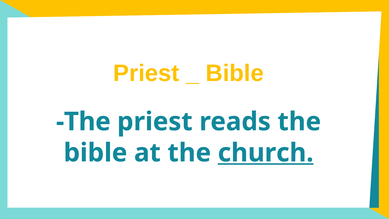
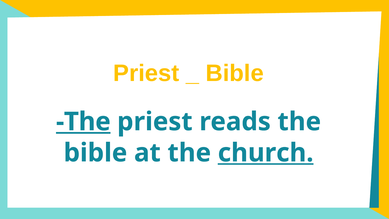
The at (83, 122) underline: none -> present
